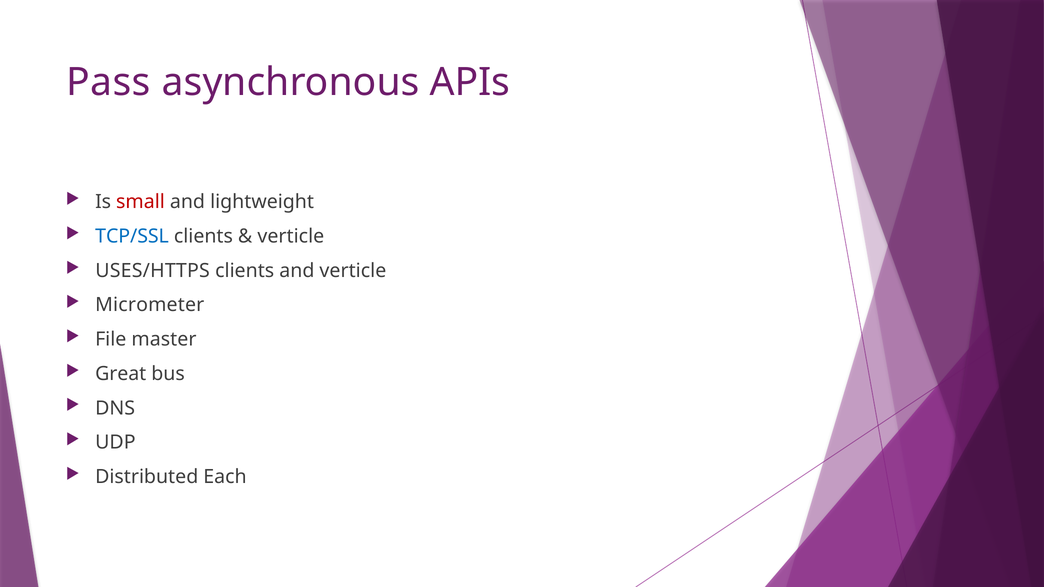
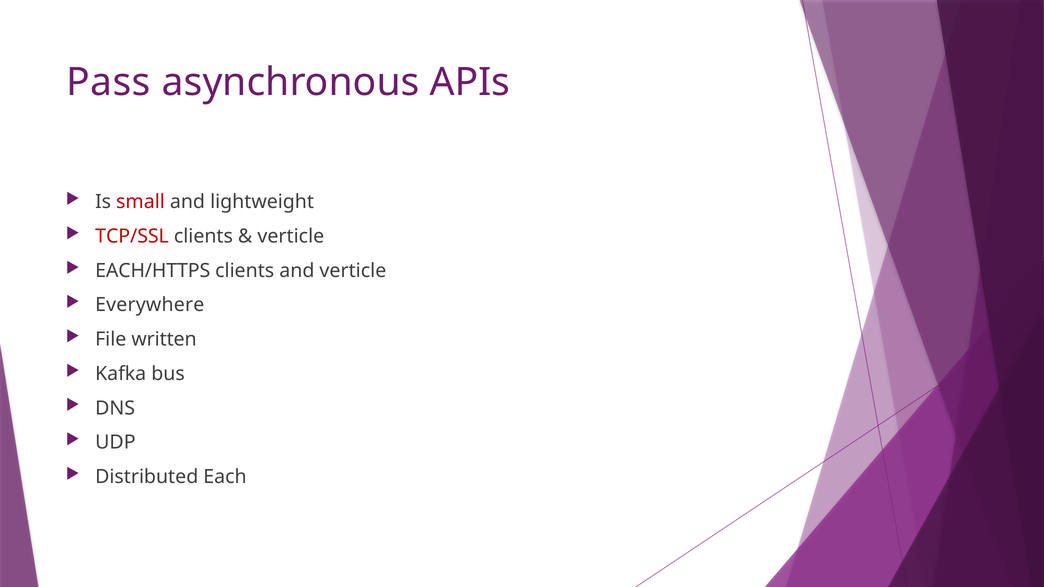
TCP/SSL colour: blue -> red
USES/HTTPS: USES/HTTPS -> EACH/HTTPS
Micrometer: Micrometer -> Everywhere
master: master -> written
Great: Great -> Kafka
